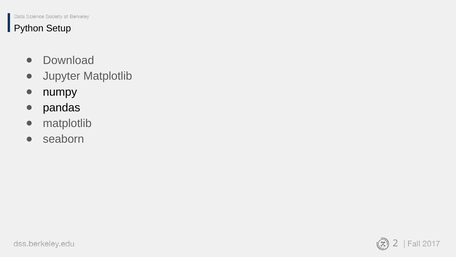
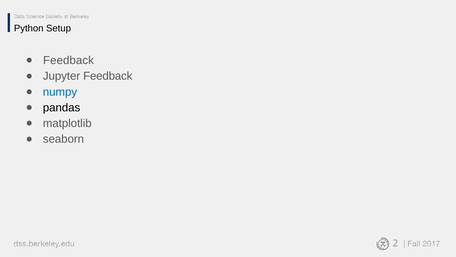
Download at (69, 60): Download -> Feedback
Jupyter Matplotlib: Matplotlib -> Feedback
numpy colour: black -> blue
